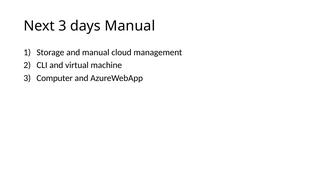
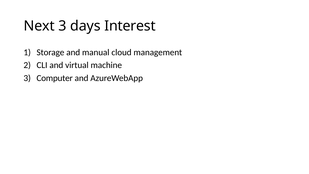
days Manual: Manual -> Interest
